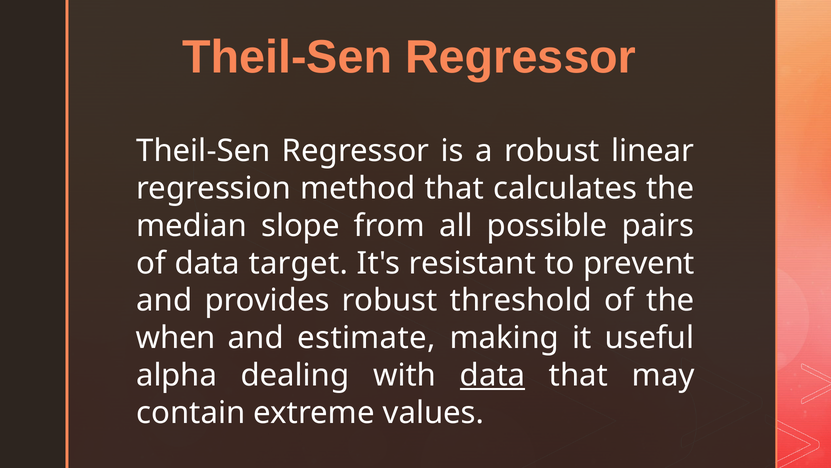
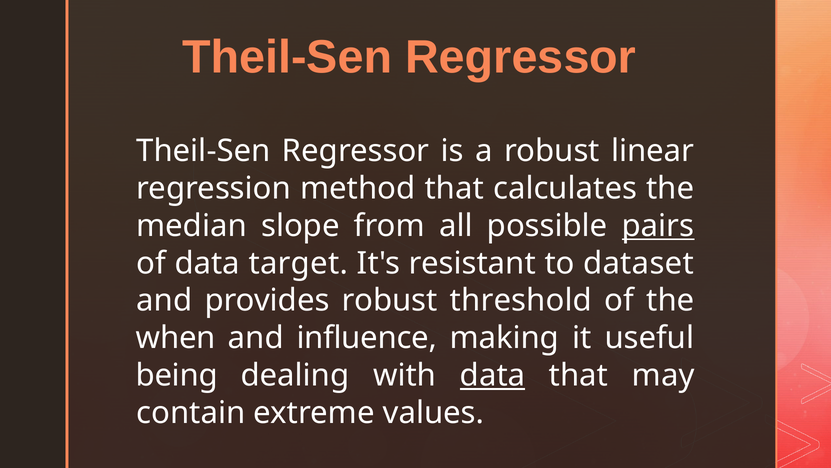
pairs underline: none -> present
prevent: prevent -> dataset
estimate: estimate -> influence
alpha: alpha -> being
